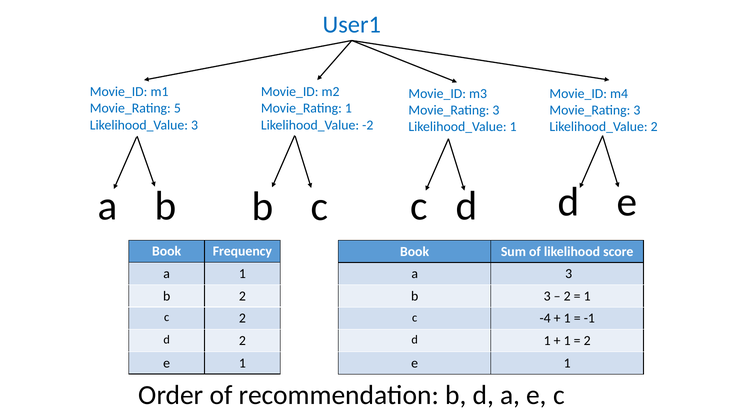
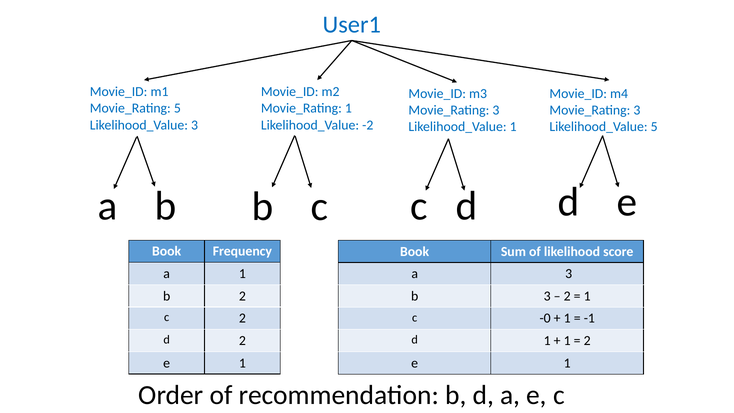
Likelihood_Value 2: 2 -> 5
-4: -4 -> -0
